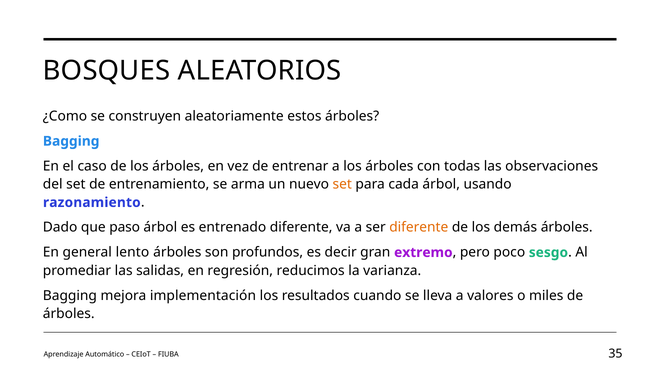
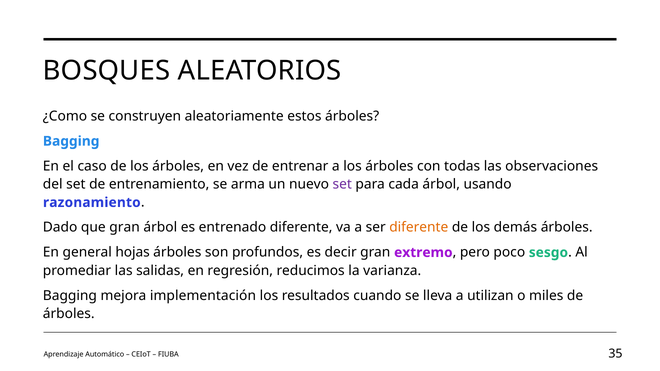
set at (342, 184) colour: orange -> purple
que paso: paso -> gran
lento: lento -> hojas
valores: valores -> utilizan
